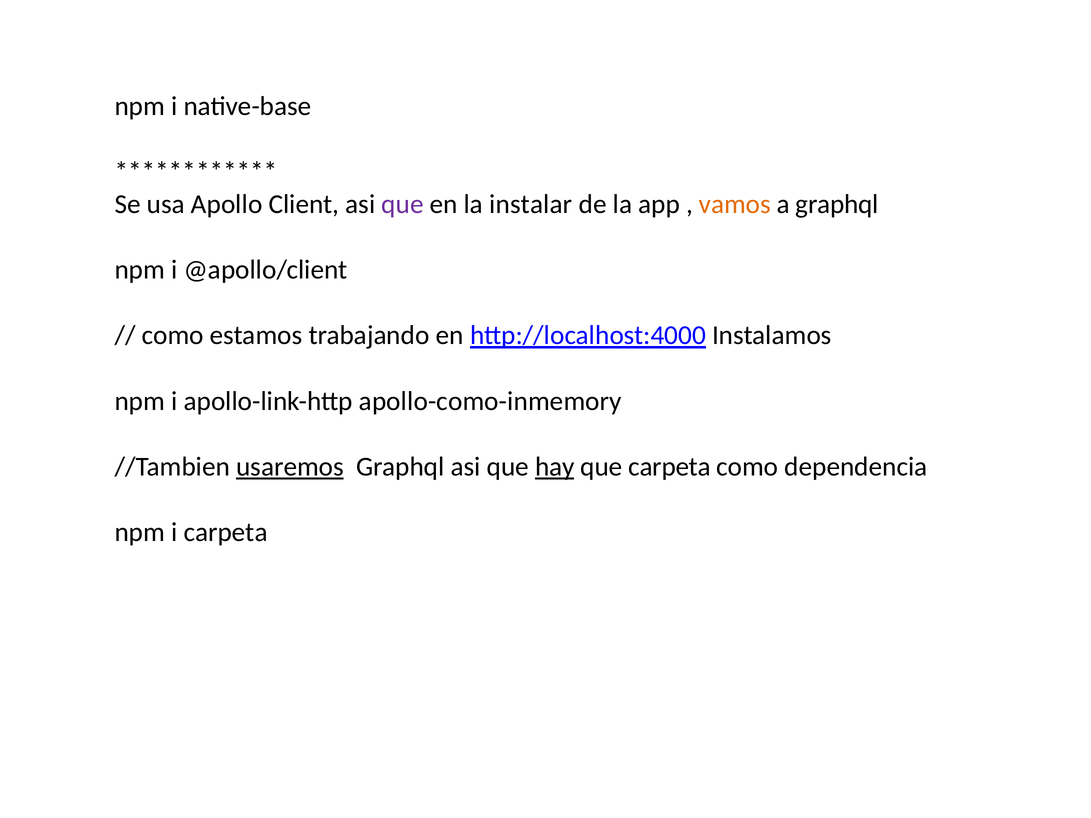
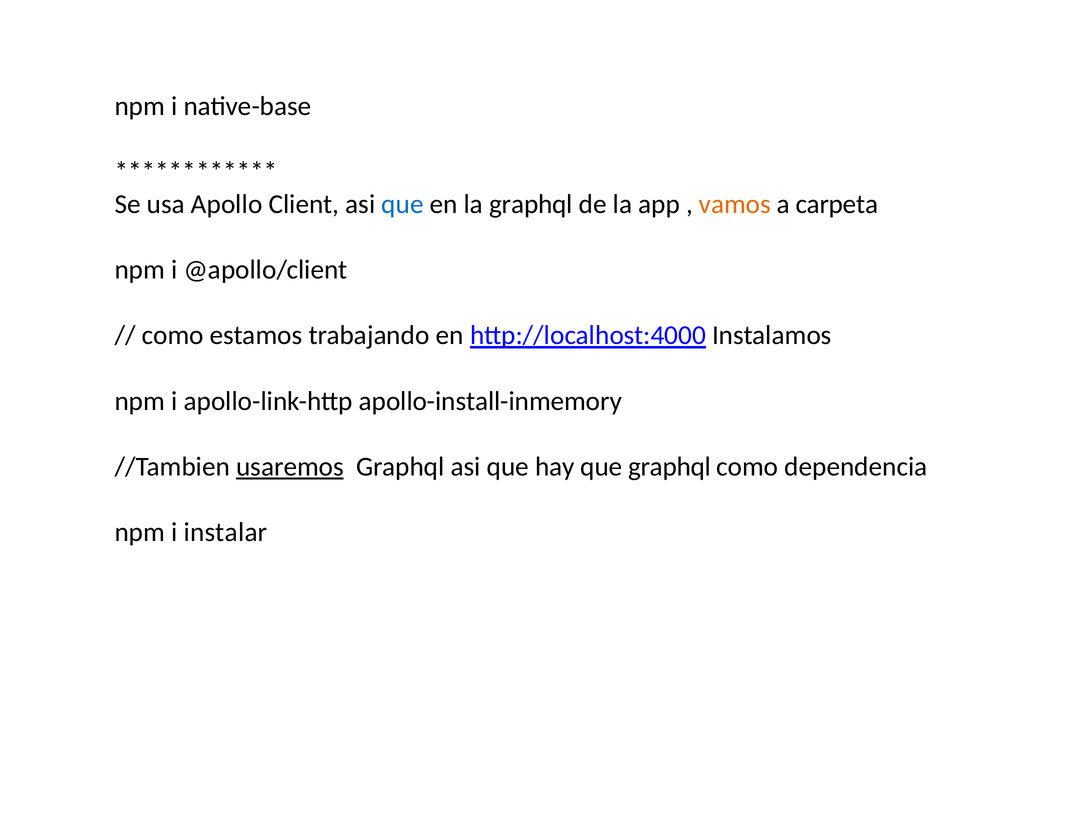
que at (402, 204) colour: purple -> blue
la instalar: instalar -> graphql
a graphql: graphql -> carpeta
apollo-como-inmemory: apollo-como-inmemory -> apollo-install-inmemory
hay underline: present -> none
que carpeta: carpeta -> graphql
i carpeta: carpeta -> instalar
